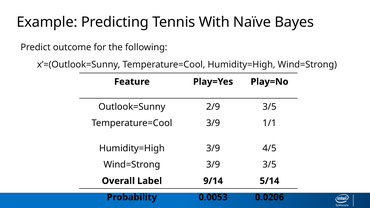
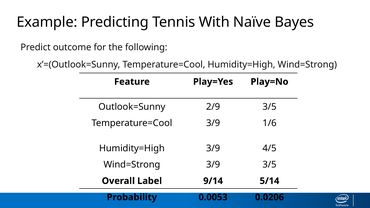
1/1: 1/1 -> 1/6
